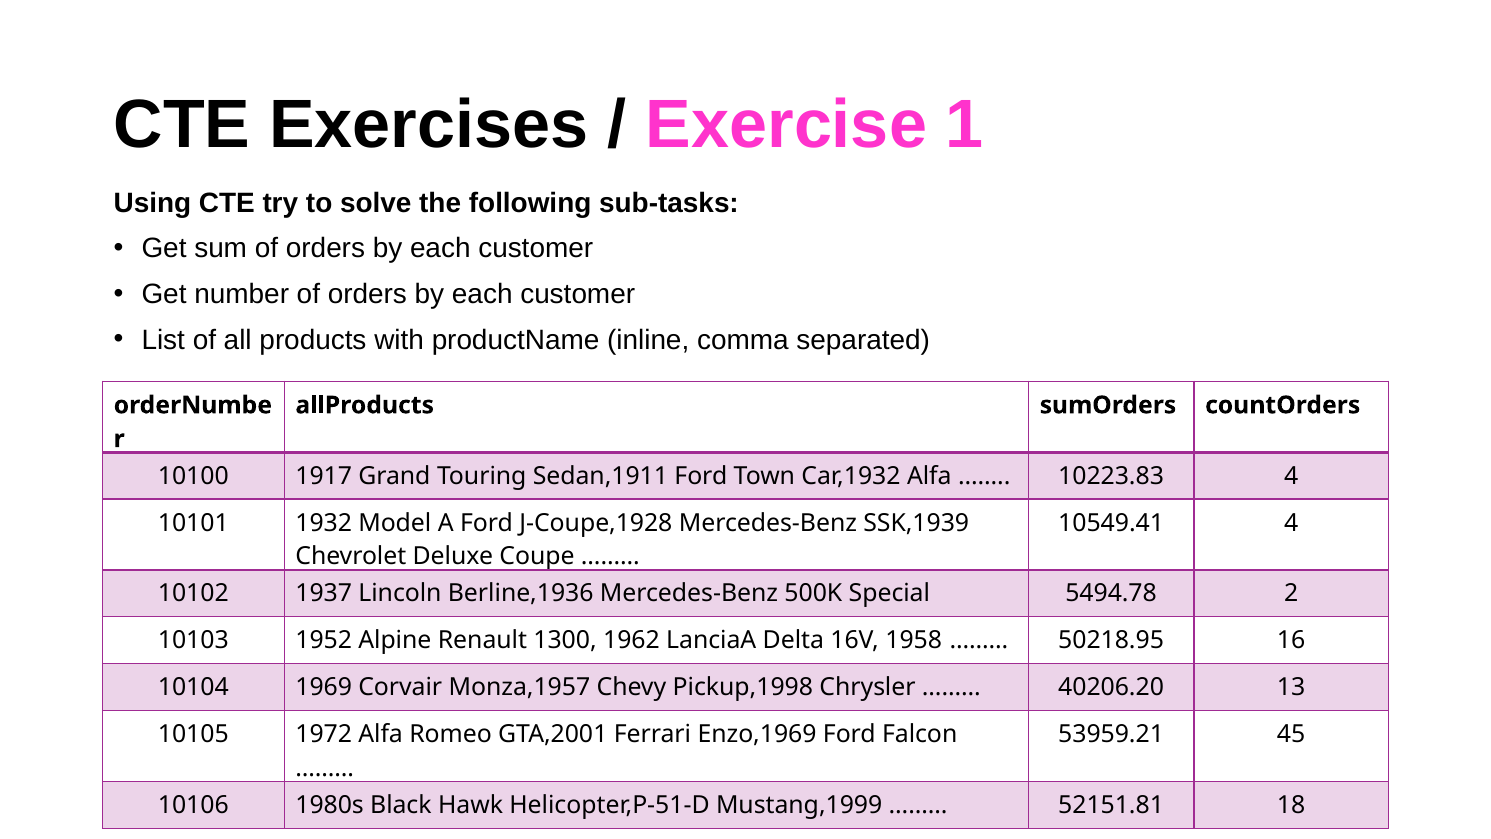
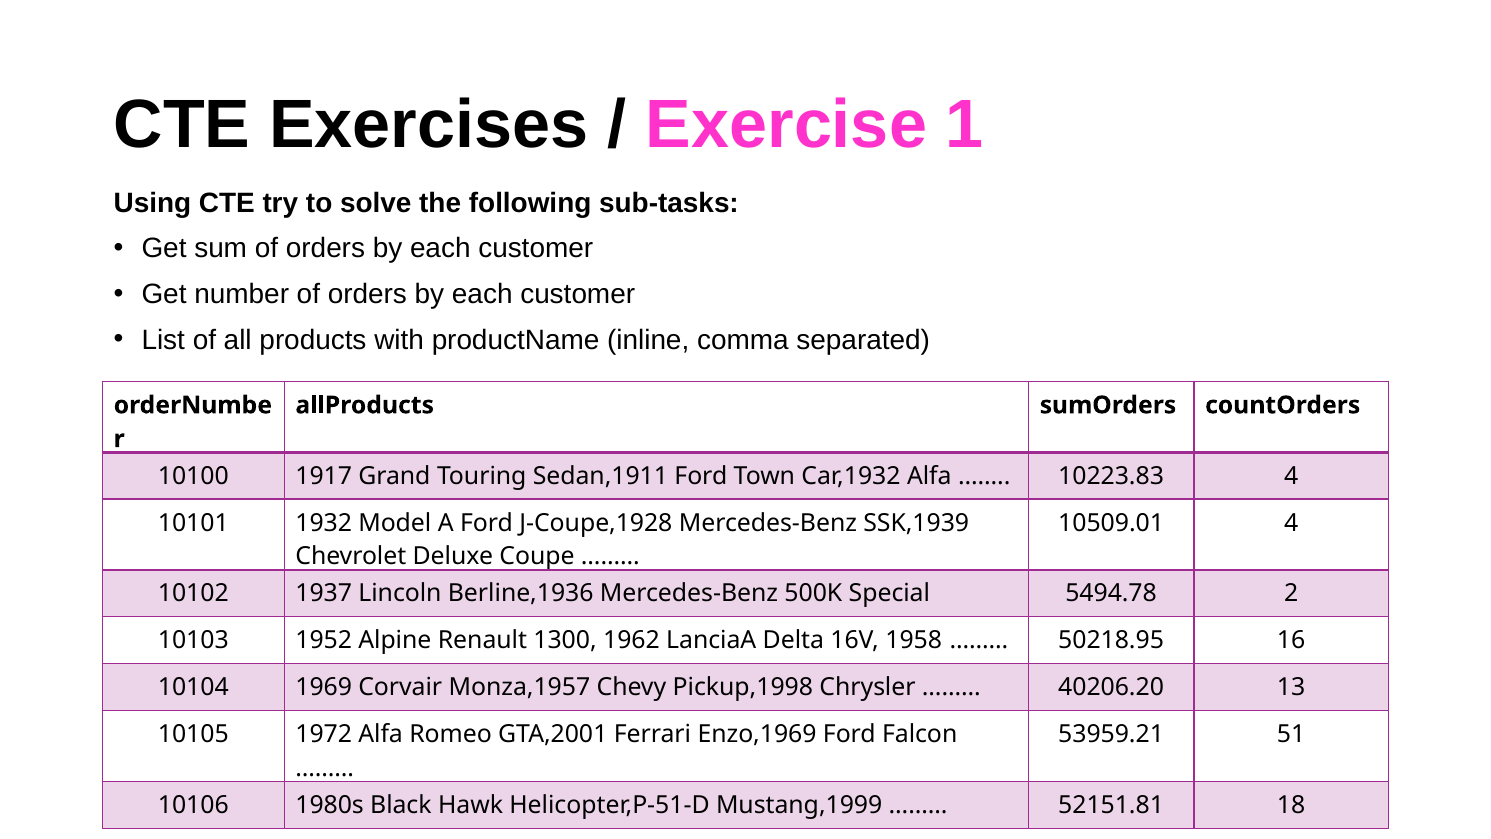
10549.41: 10549.41 -> 10509.01
45: 45 -> 51
